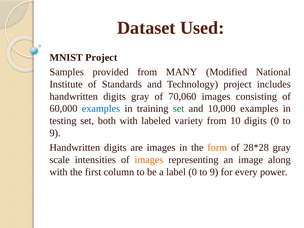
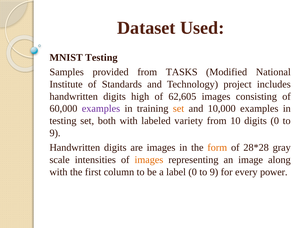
MNIST Project: Project -> Testing
MANY: MANY -> TASKS
digits gray: gray -> high
70,060: 70,060 -> 62,605
examples at (101, 109) colour: blue -> purple
set at (179, 109) colour: green -> orange
